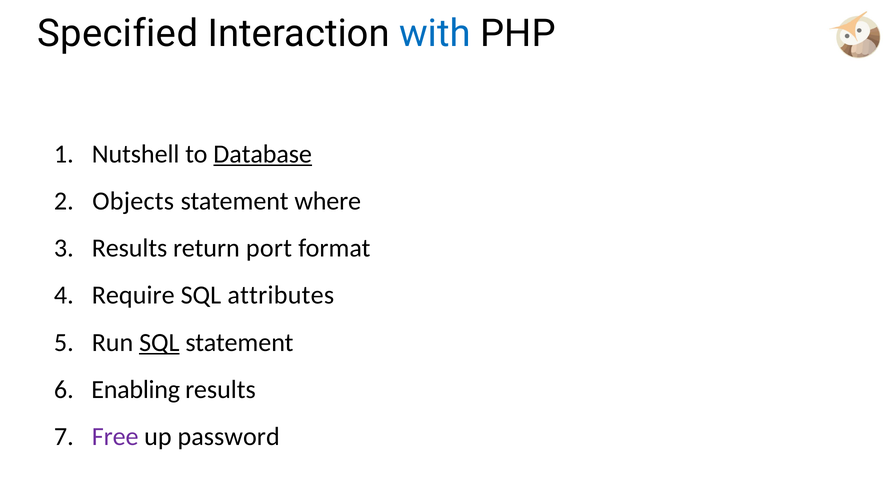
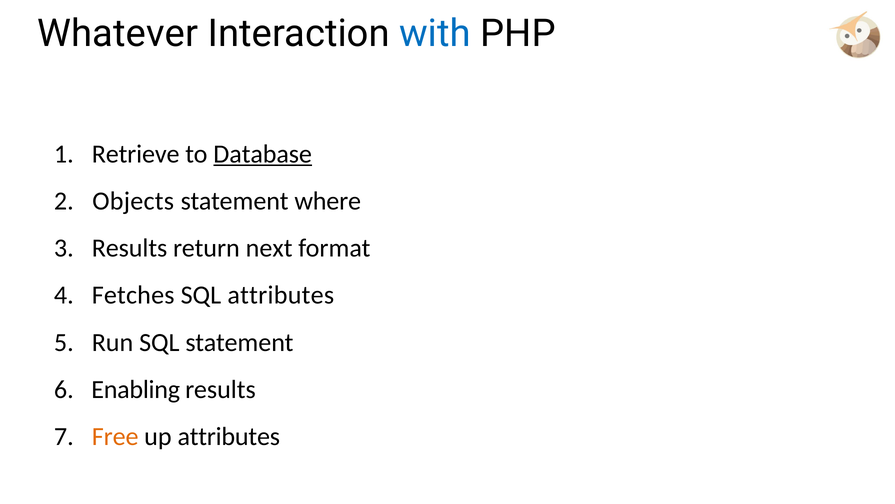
Specified: Specified -> Whatever
Nutshell: Nutshell -> Retrieve
port: port -> next
Require: Require -> Fetches
SQL at (159, 342) underline: present -> none
Free colour: purple -> orange
up password: password -> attributes
